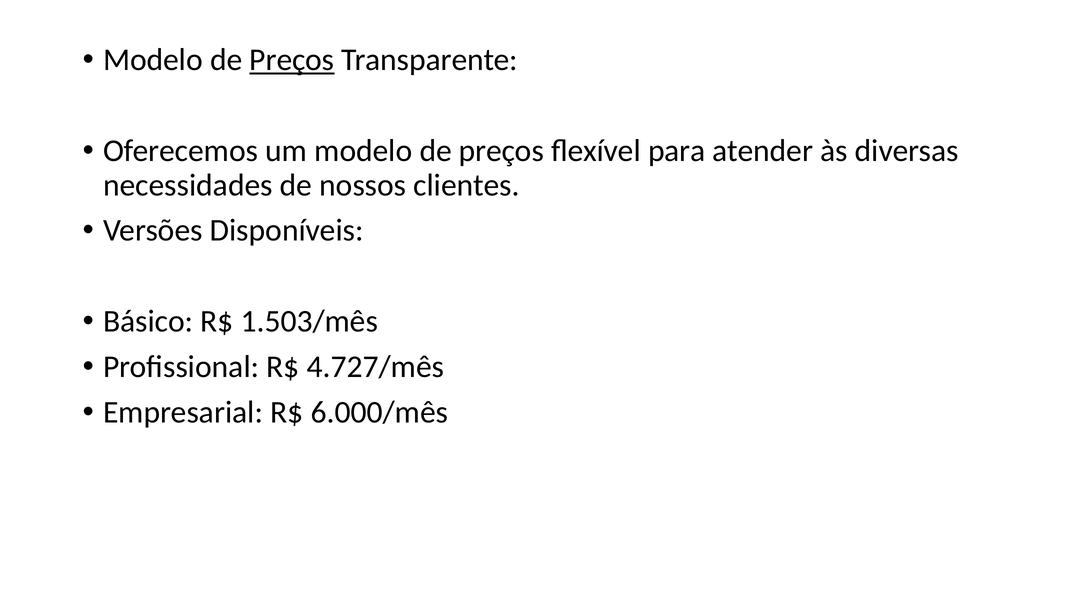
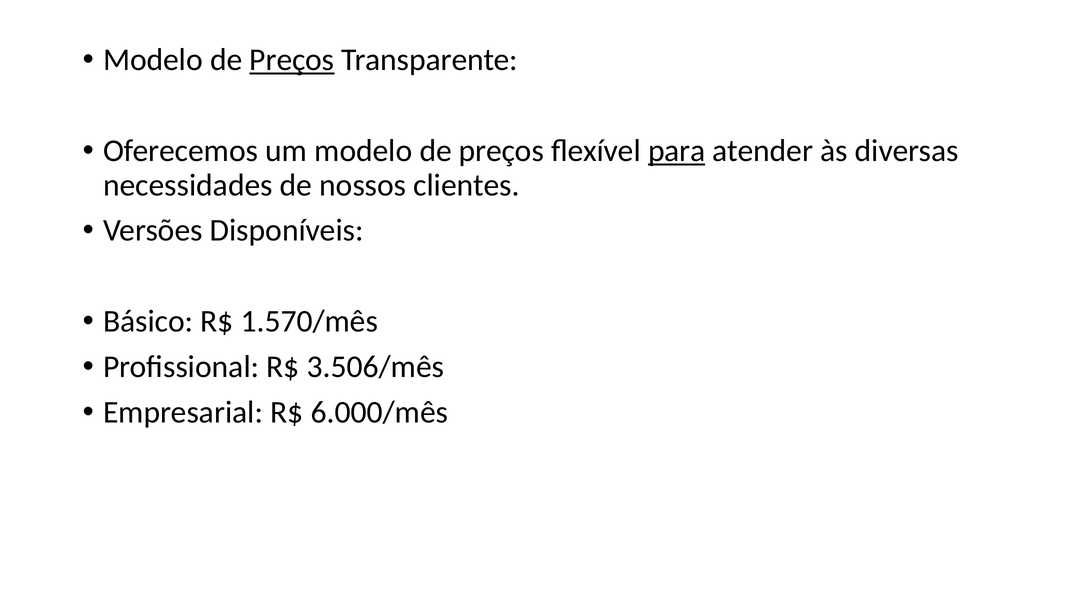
para underline: none -> present
1.503/mês: 1.503/mês -> 1.570/mês
4.727/mês: 4.727/mês -> 3.506/mês
